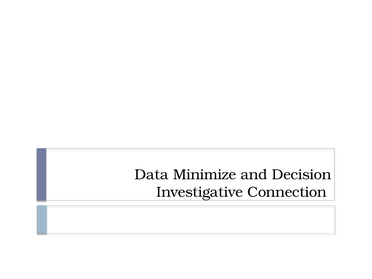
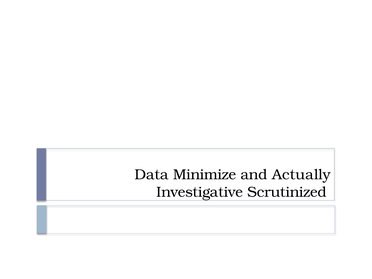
Decision: Decision -> Actually
Connection: Connection -> Scrutinized
